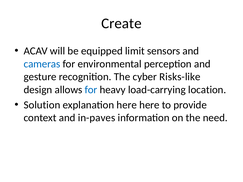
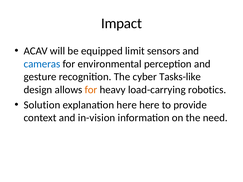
Create: Create -> Impact
Risks-like: Risks-like -> Tasks-like
for at (91, 90) colour: blue -> orange
location: location -> robotics
in-paves: in-paves -> in-vision
